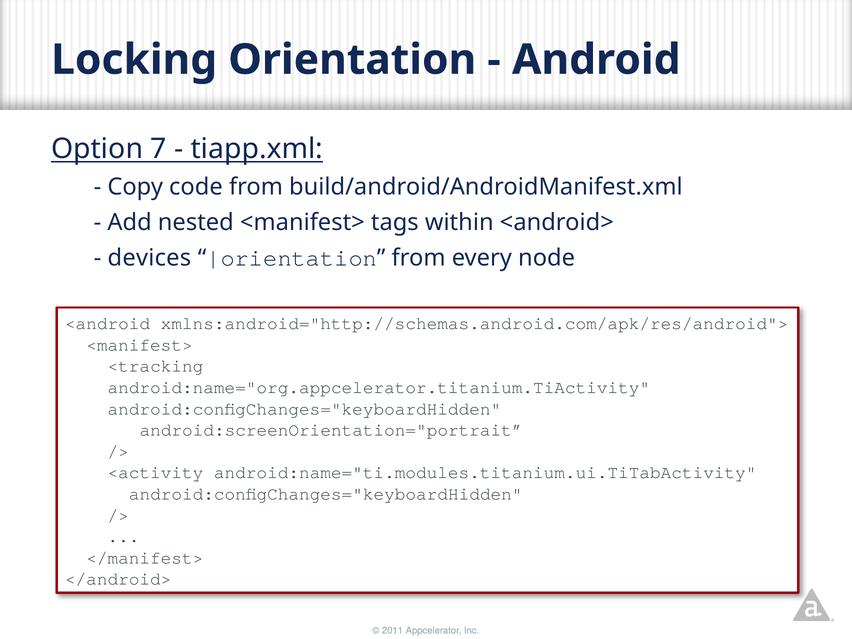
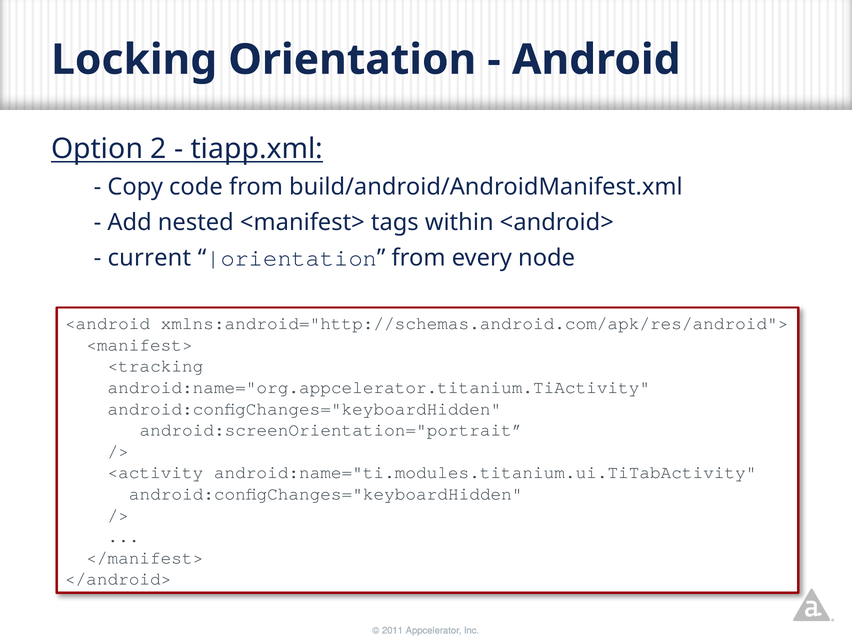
7: 7 -> 2
devices: devices -> current
